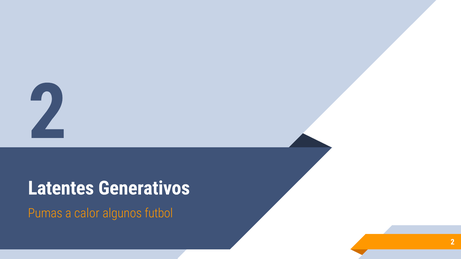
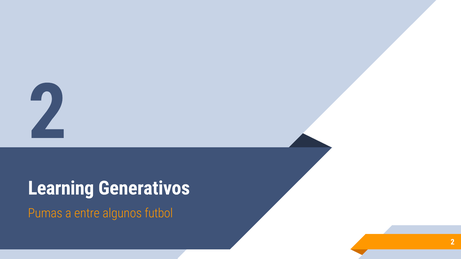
Latentes: Latentes -> Learning
calor: calor -> entre
